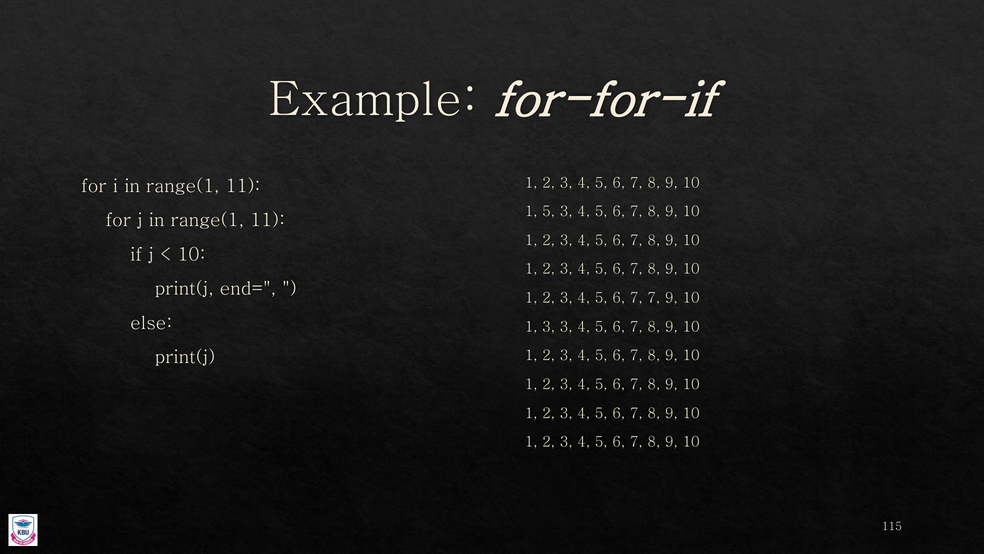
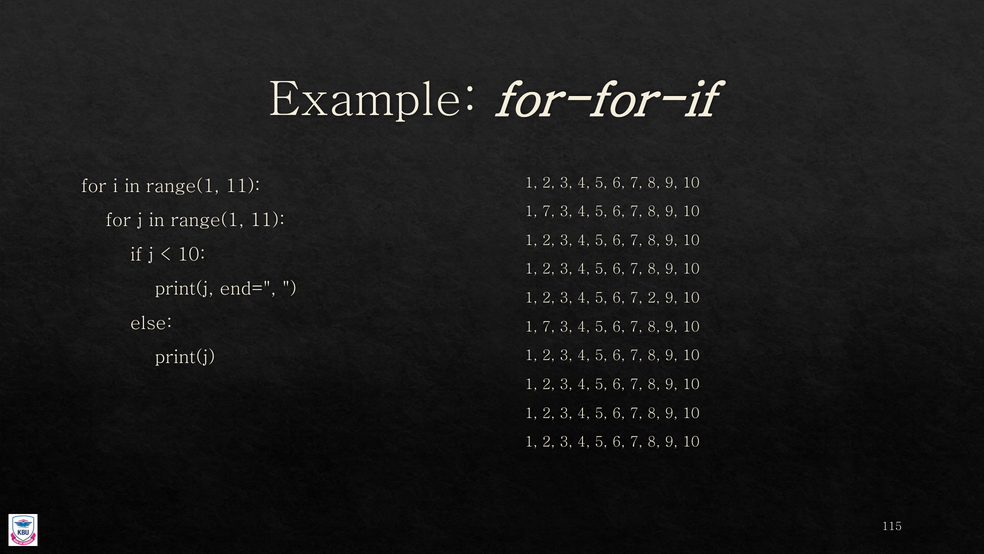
5 at (549, 211): 5 -> 7
7 7: 7 -> 2
3 at (549, 327): 3 -> 7
